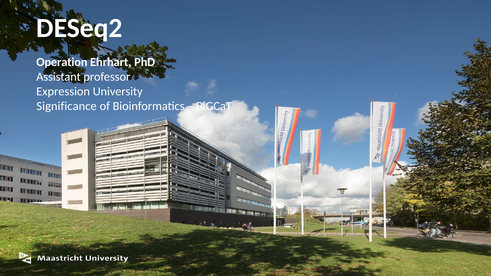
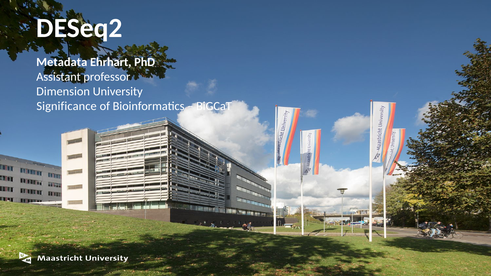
Operation: Operation -> Metadata
Expression: Expression -> Dimension
